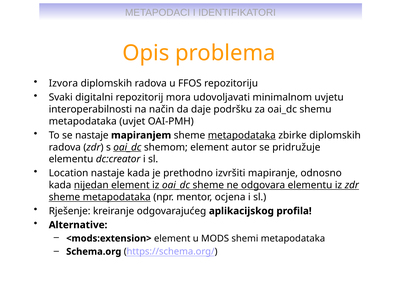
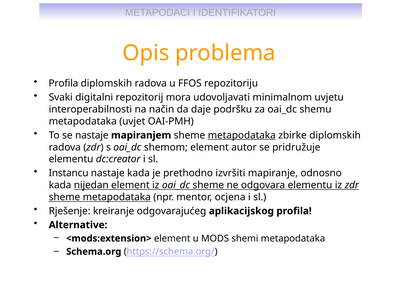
Izvora at (63, 83): Izvora -> Profila
oai_dc at (127, 147) underline: present -> none
Location: Location -> Instancu
